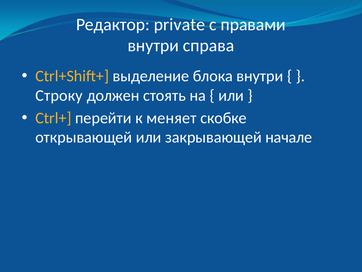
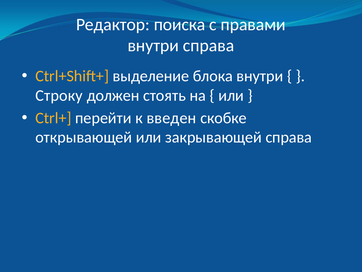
private: private -> поиска
меняет: меняет -> введен
закрывающей начале: начале -> справа
